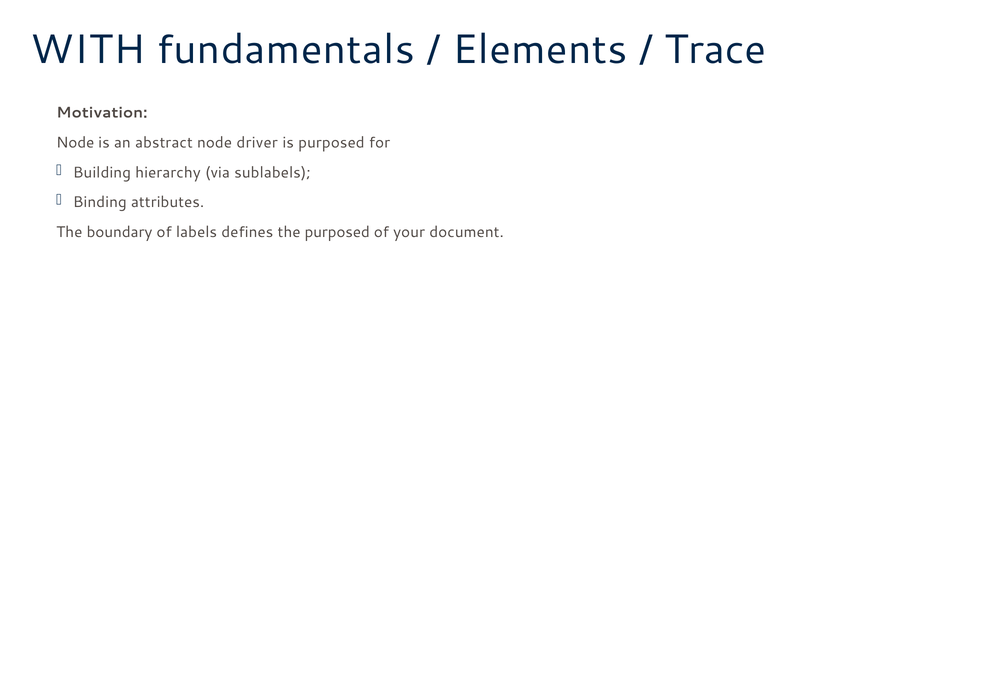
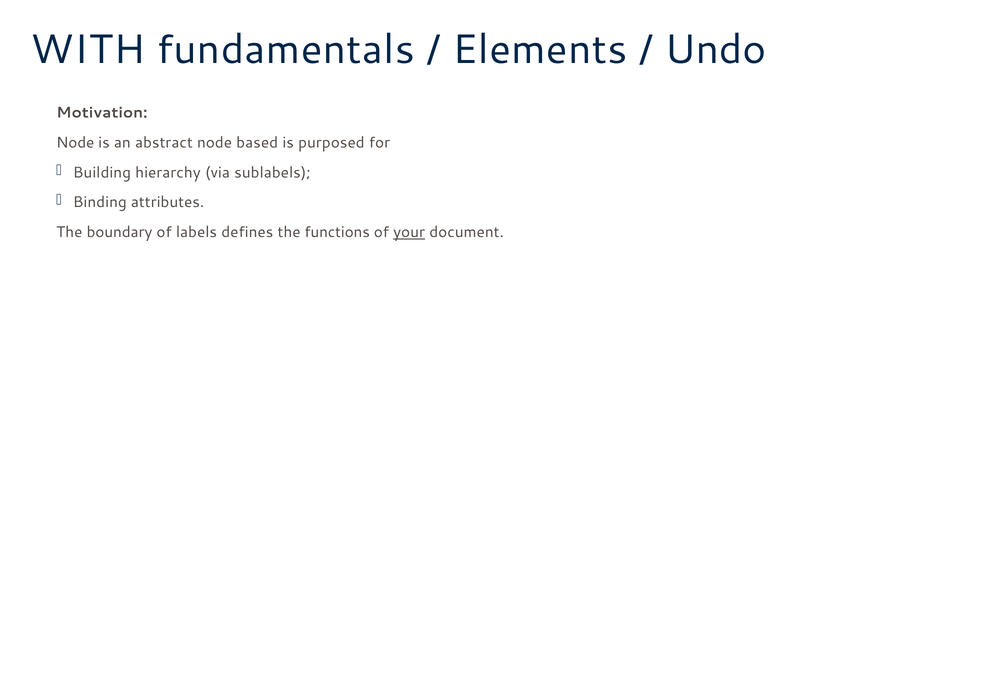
Trace: Trace -> Undo
driver: driver -> based
the purposed: purposed -> functions
your underline: none -> present
